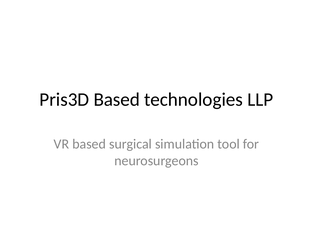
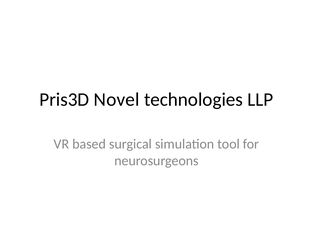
Pris3D Based: Based -> Novel
